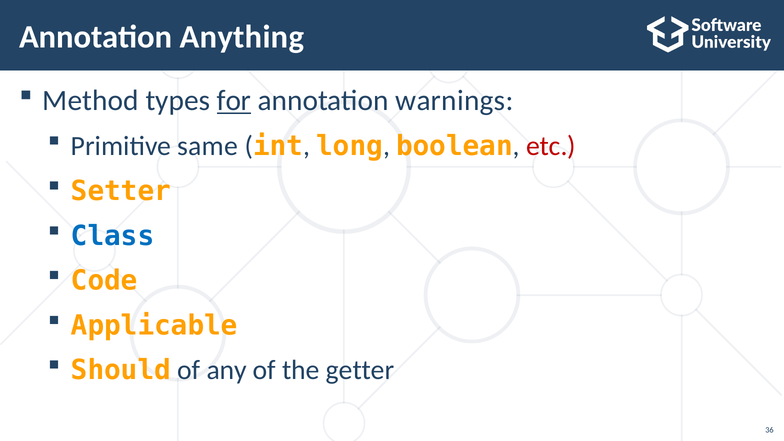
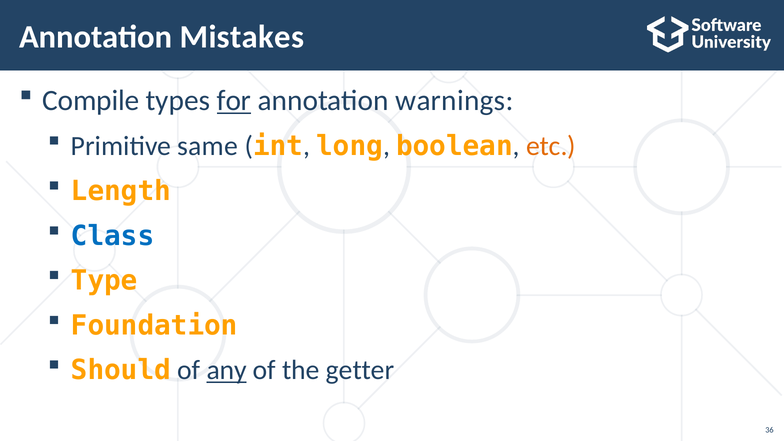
Anything: Anything -> Mistakes
Method: Method -> Compile
etc colour: red -> orange
Setter: Setter -> Length
Code: Code -> Type
Applicable: Applicable -> Foundation
any underline: none -> present
